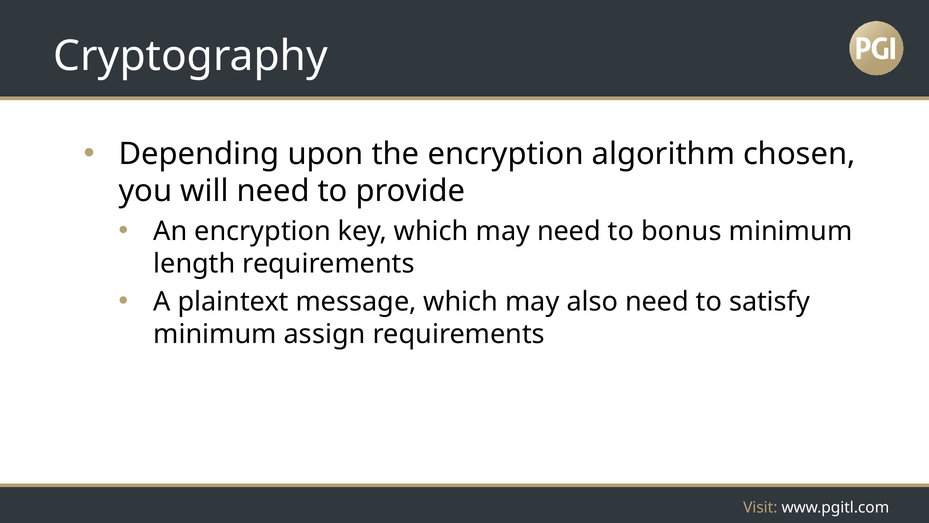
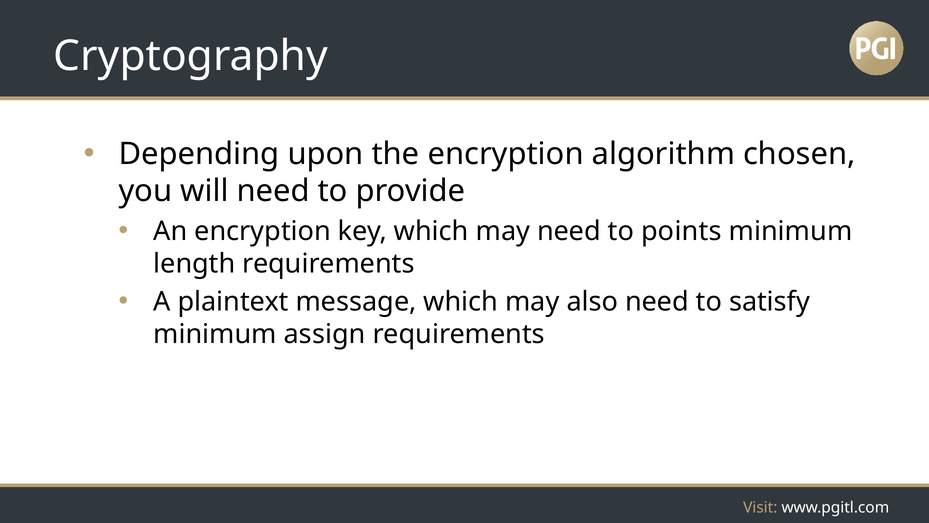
bonus: bonus -> points
